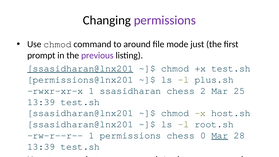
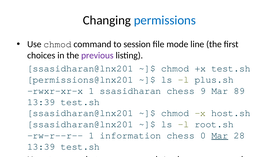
permissions at (165, 20) colour: purple -> blue
around: around -> session
mode just: just -> line
prompt: prompt -> choices
ssasidharan@lnx201 at (80, 68) underline: present -> none
2: 2 -> 9
25: 25 -> 89
1 permissions: permissions -> information
